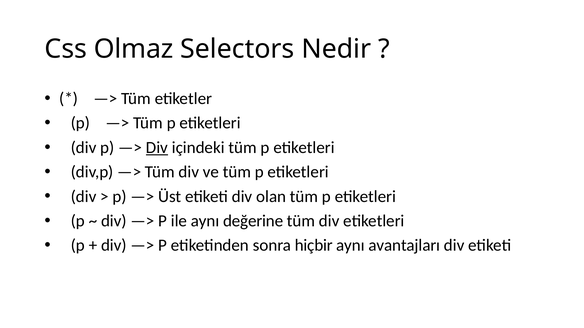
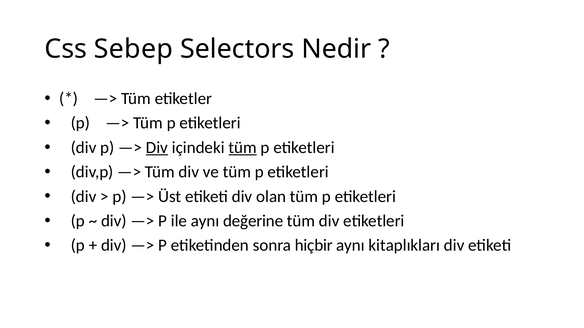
Olmaz: Olmaz -> Sebep
tüm at (243, 148) underline: none -> present
avantajları: avantajları -> kitaplıkları
